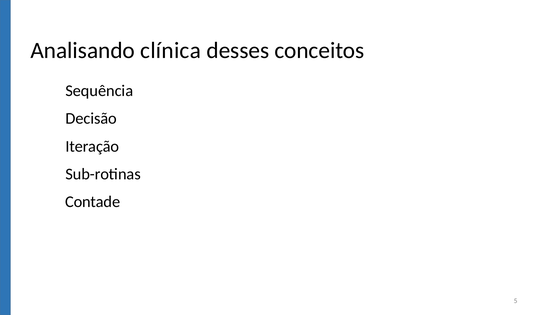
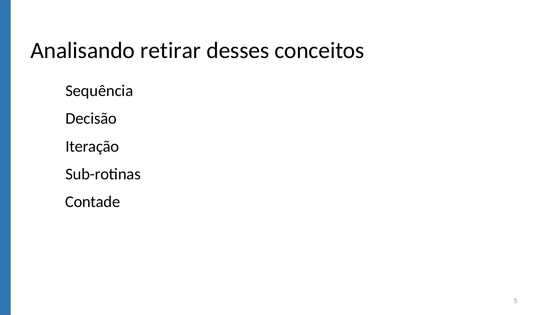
clínica: clínica -> retirar
